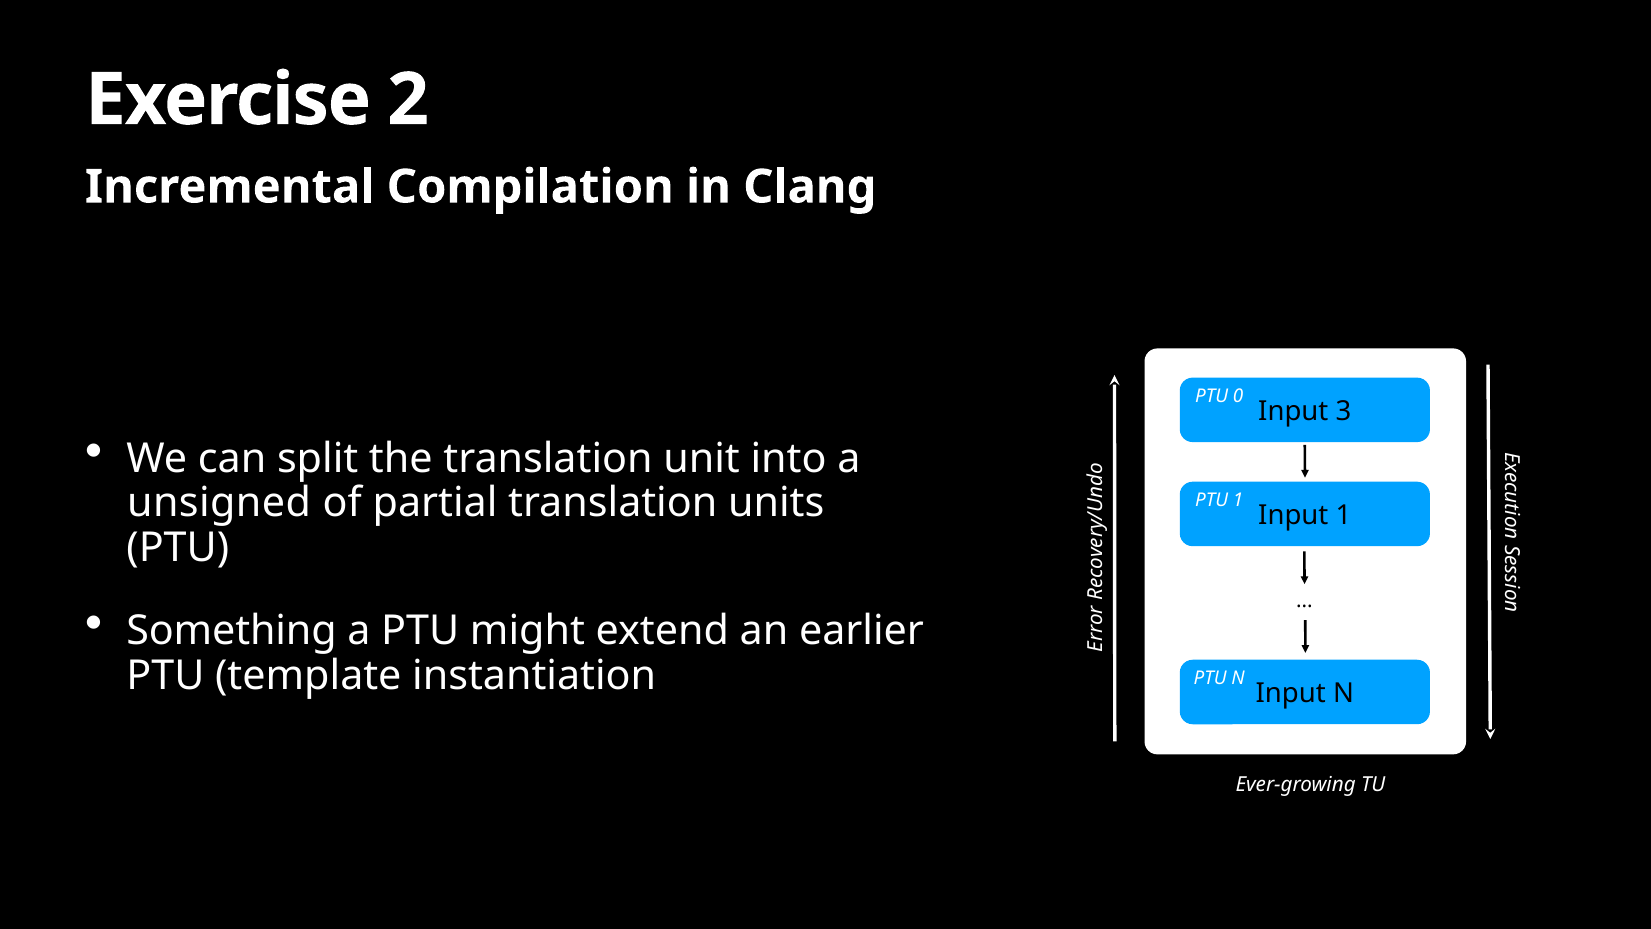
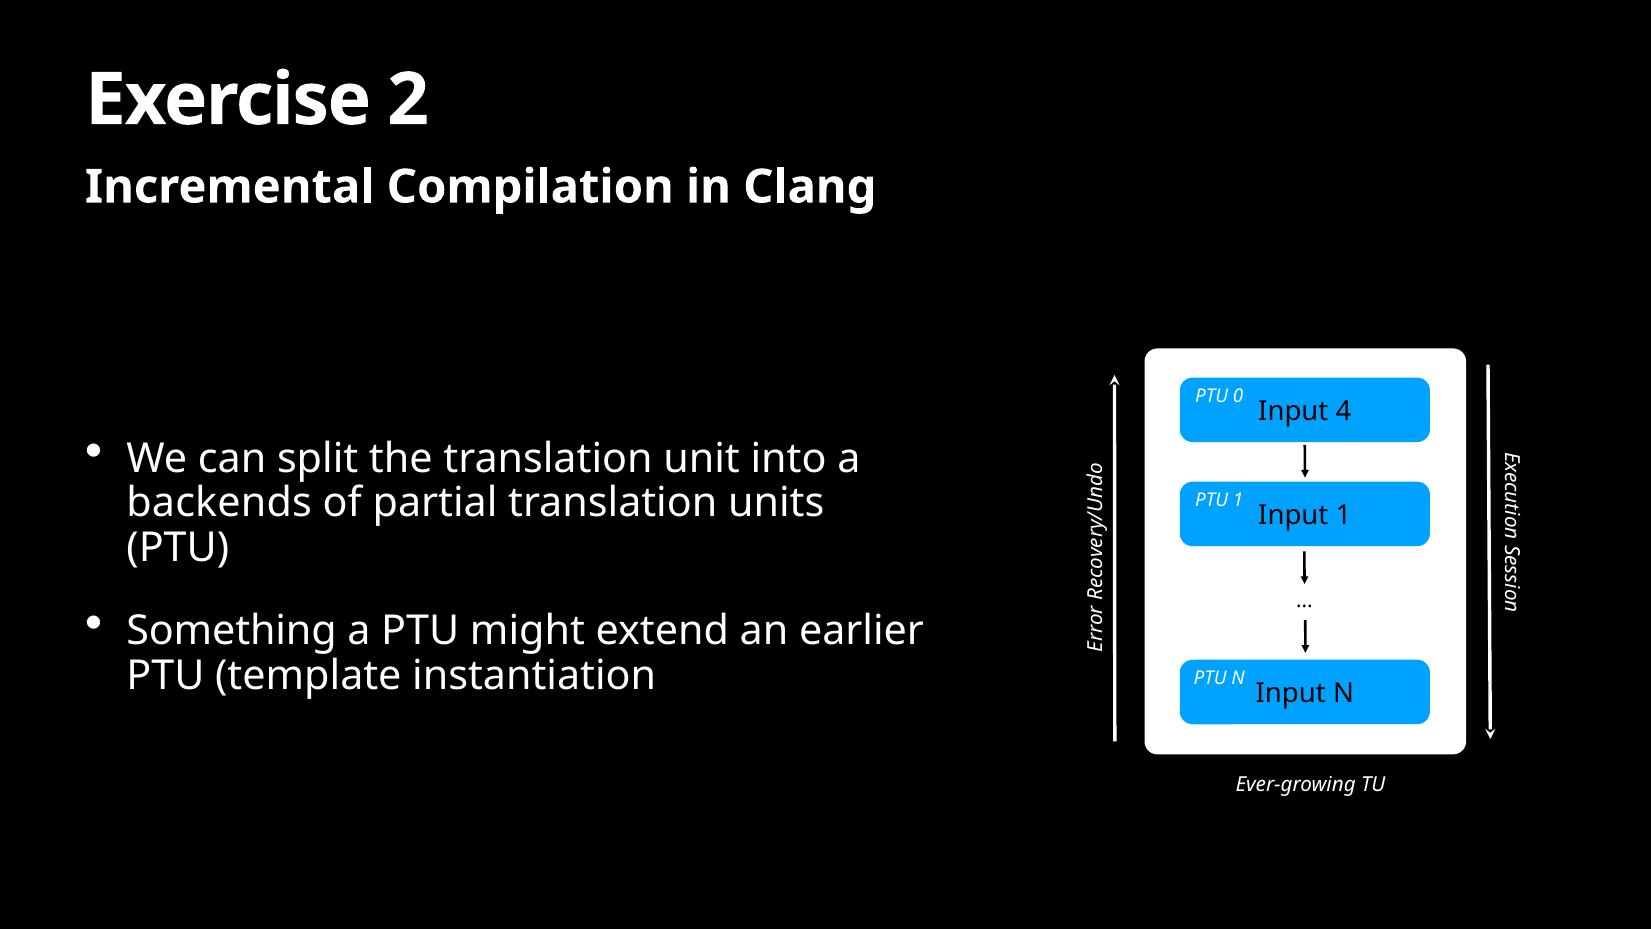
3: 3 -> 4
unsigned: unsigned -> backends
